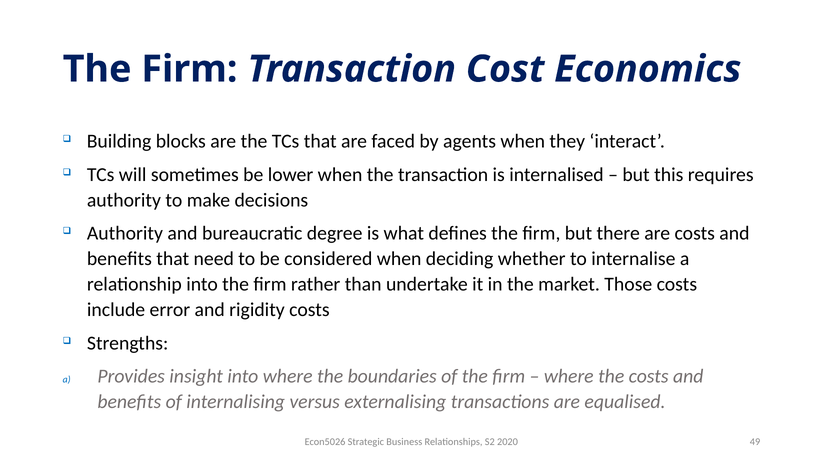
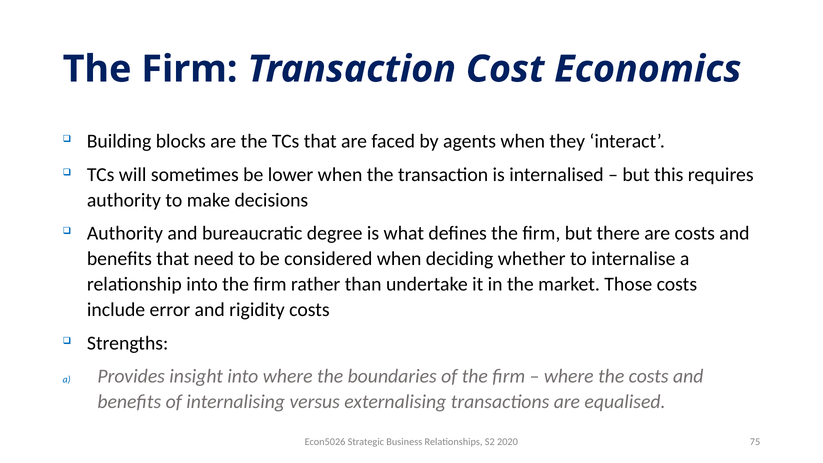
49: 49 -> 75
